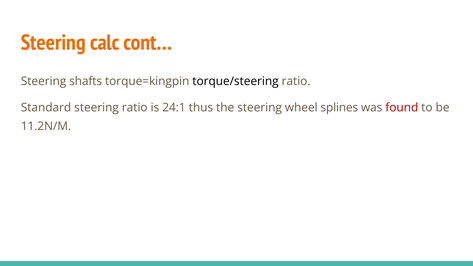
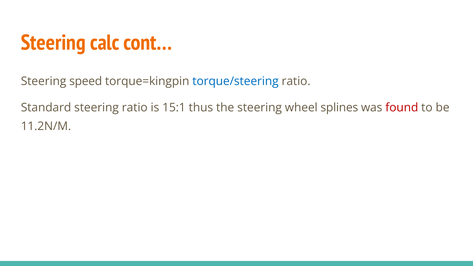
shafts: shafts -> speed
torque/steering colour: black -> blue
24:1: 24:1 -> 15:1
